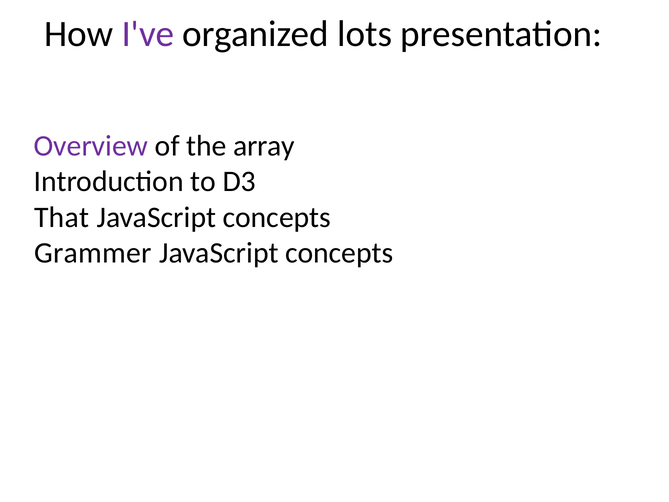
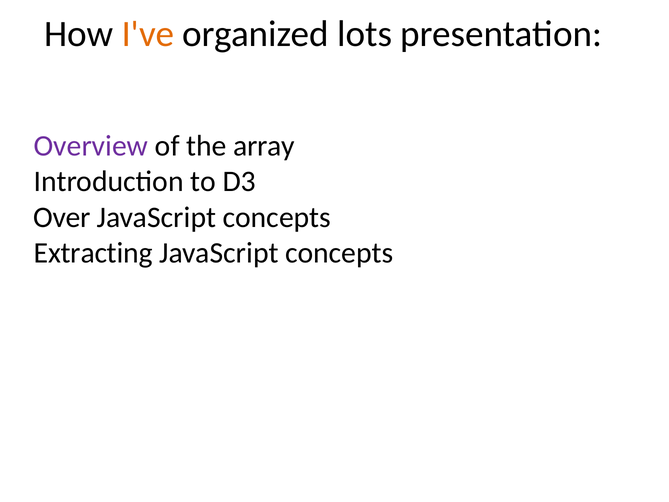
I've colour: purple -> orange
That: That -> Over
Grammer: Grammer -> Extracting
